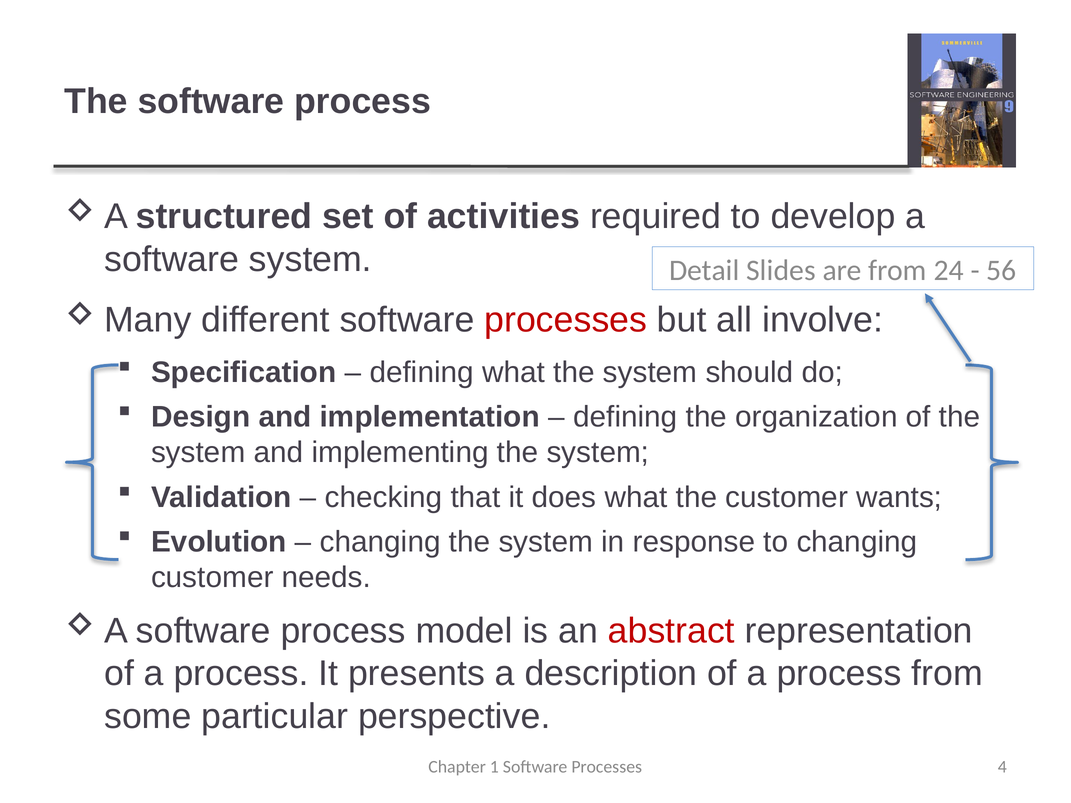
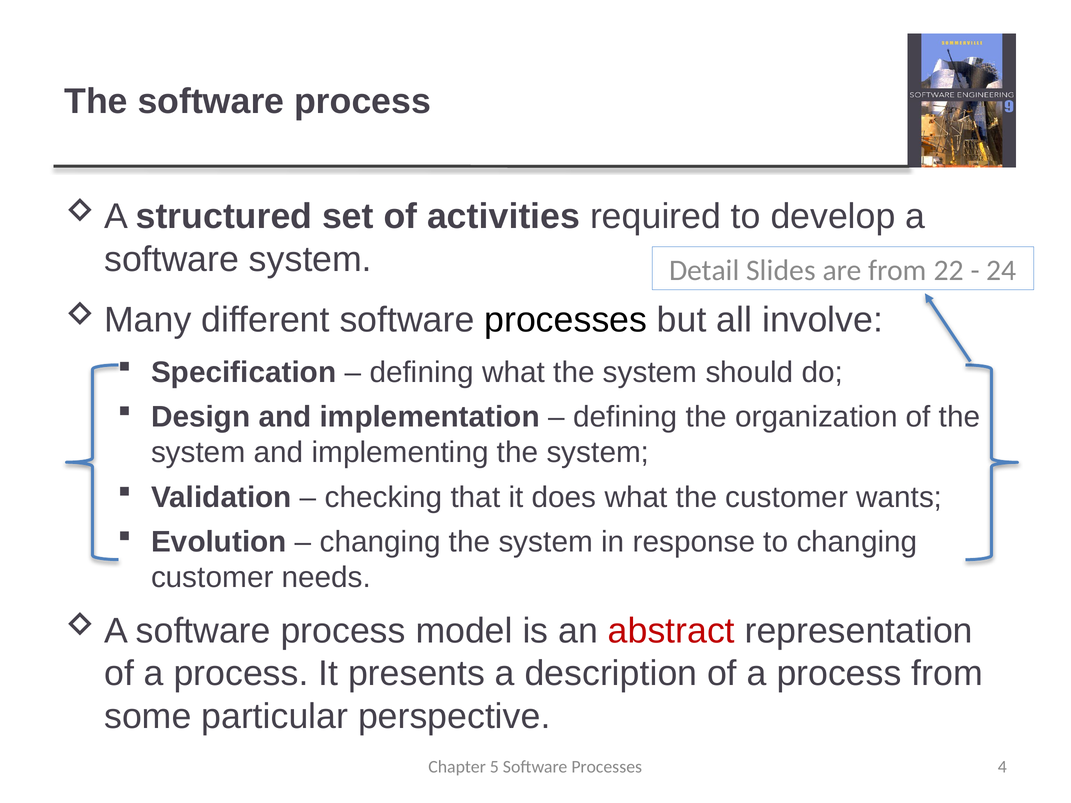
24: 24 -> 22
56: 56 -> 24
processes at (566, 320) colour: red -> black
1: 1 -> 5
